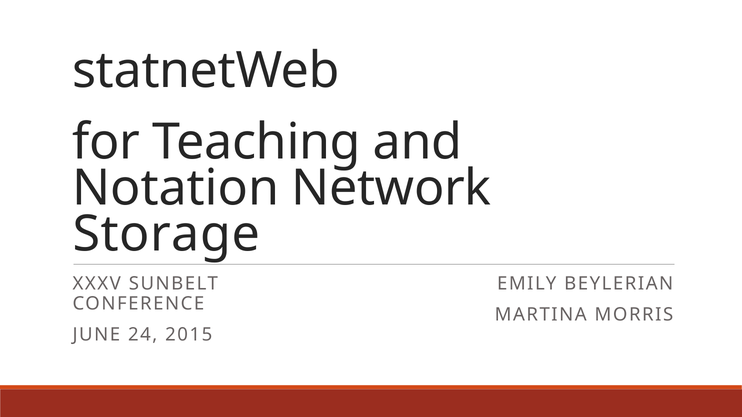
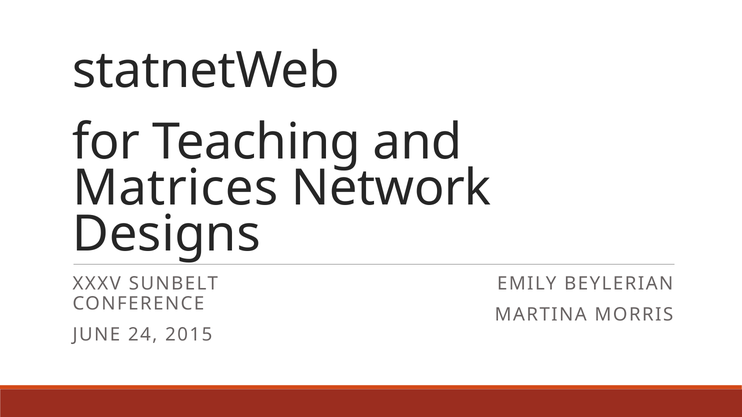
Notation: Notation -> Matrices
Storage: Storage -> Designs
